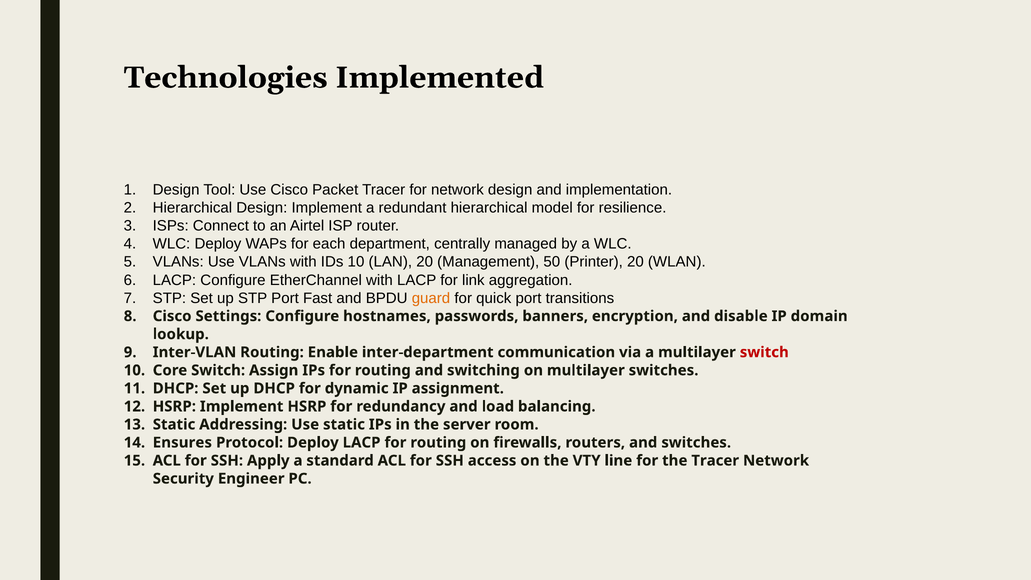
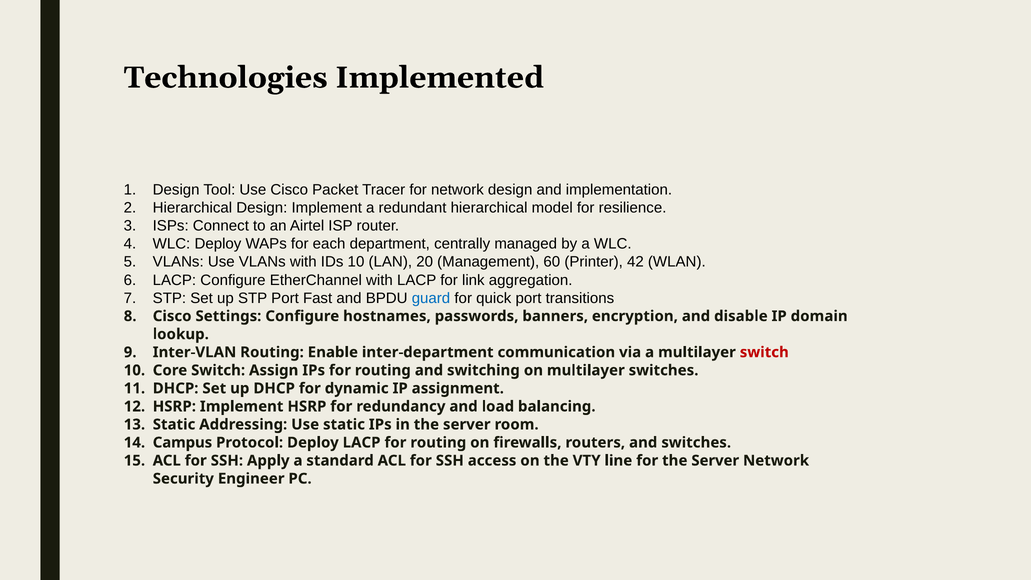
50: 50 -> 60
Printer 20: 20 -> 42
guard colour: orange -> blue
Ensures: Ensures -> Campus
for the Tracer: Tracer -> Server
